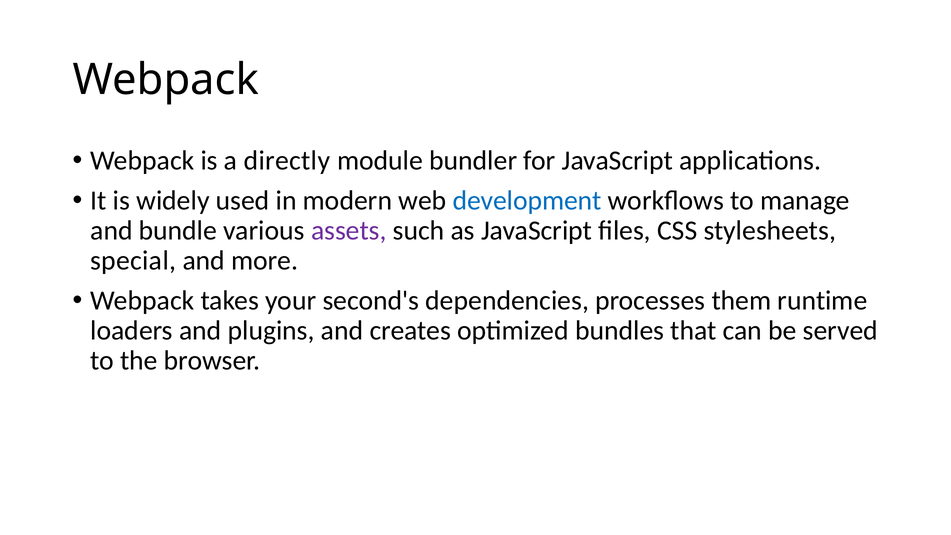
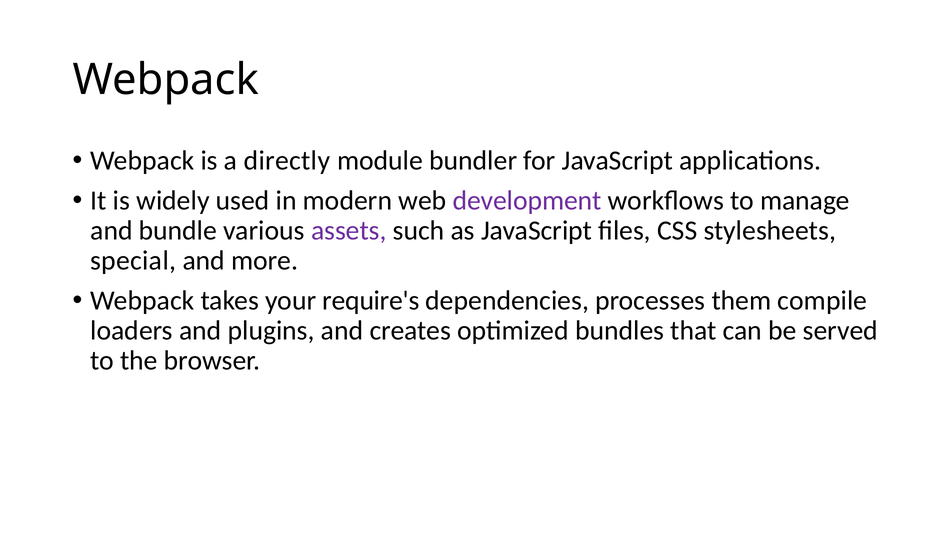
development colour: blue -> purple
second's: second's -> require's
runtime: runtime -> compile
